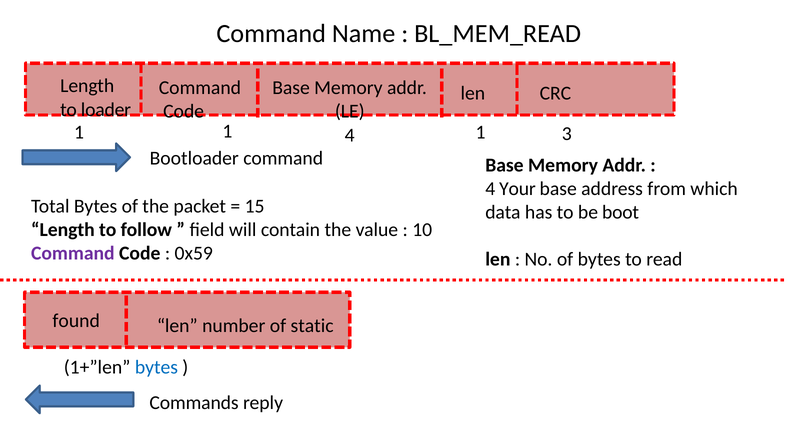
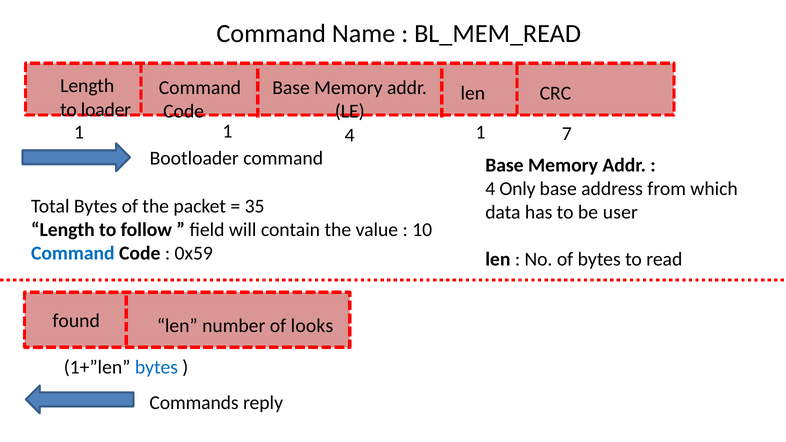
3: 3 -> 7
Your: Your -> Only
15: 15 -> 35
boot: boot -> user
Command at (73, 253) colour: purple -> blue
static: static -> looks
